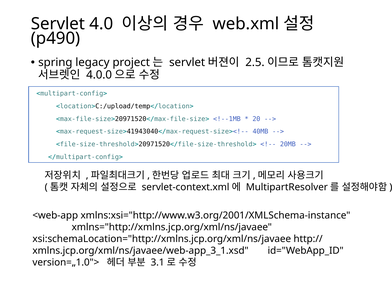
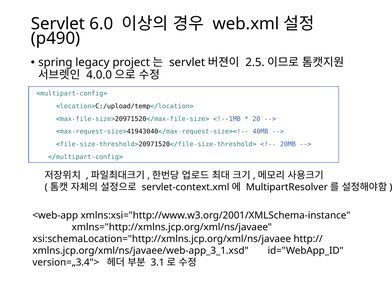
4.0: 4.0 -> 6.0
version=„1.0">: version=„1.0"> -> version=„3.4">
